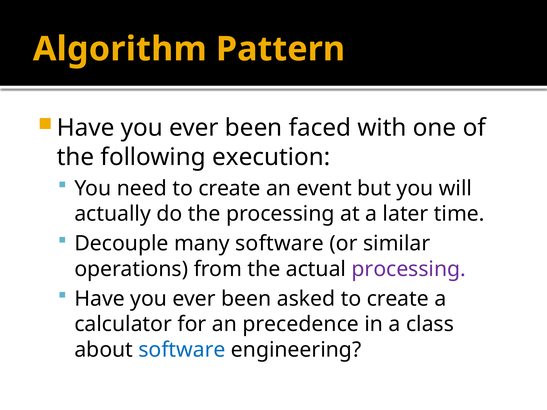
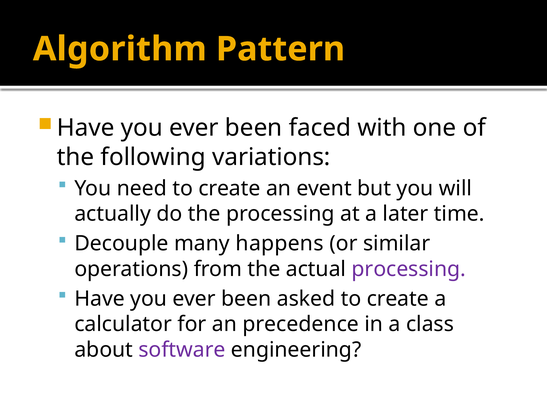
execution: execution -> variations
many software: software -> happens
software at (182, 350) colour: blue -> purple
